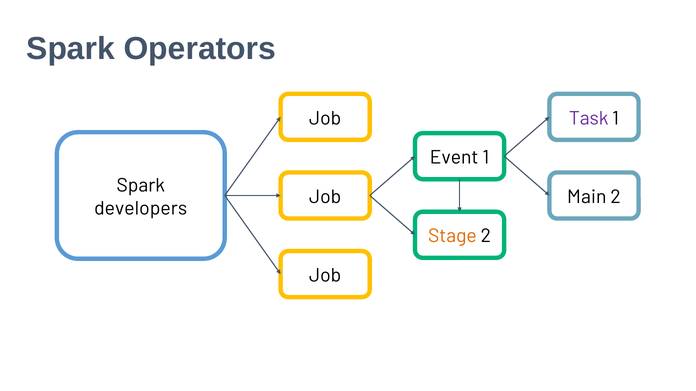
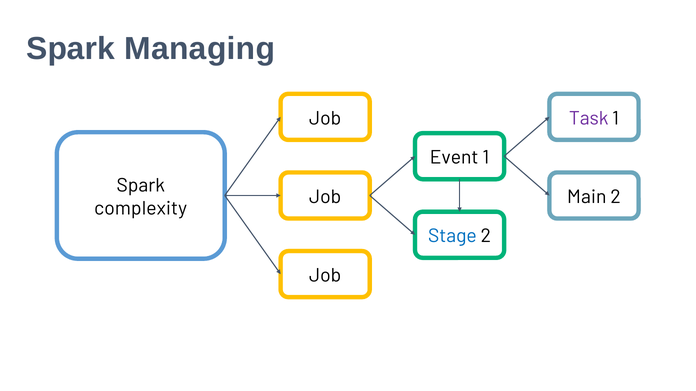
Operators: Operators -> Managing
developers: developers -> complexity
Stage colour: orange -> blue
